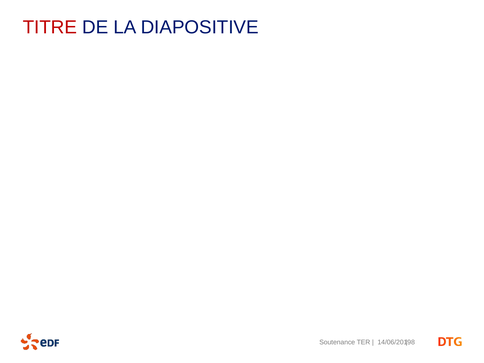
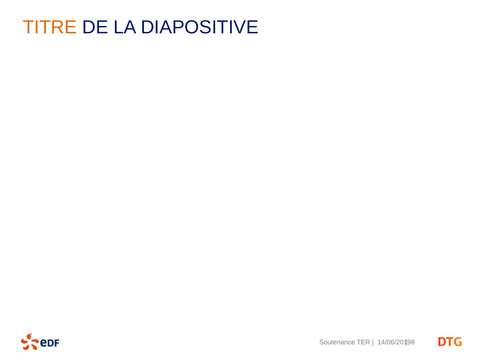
TITRE colour: red -> orange
